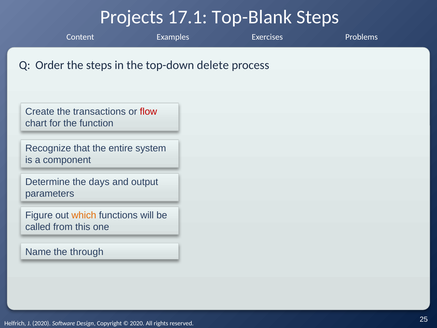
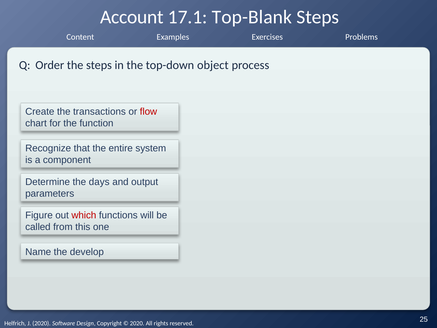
Projects: Projects -> Account
delete: delete -> object
which colour: orange -> red
through: through -> develop
